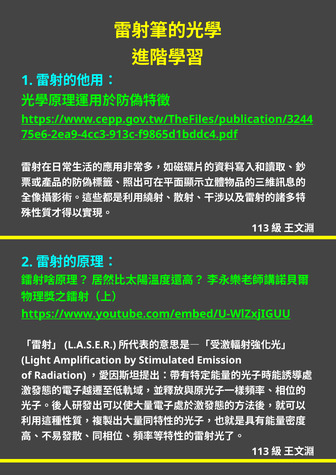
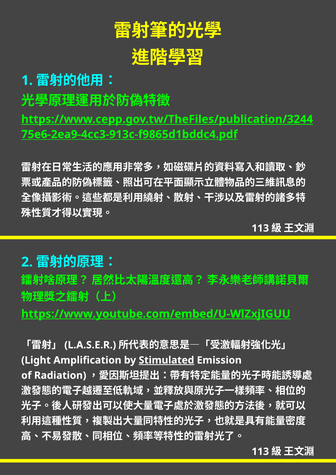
Stimulated underline: none -> present
